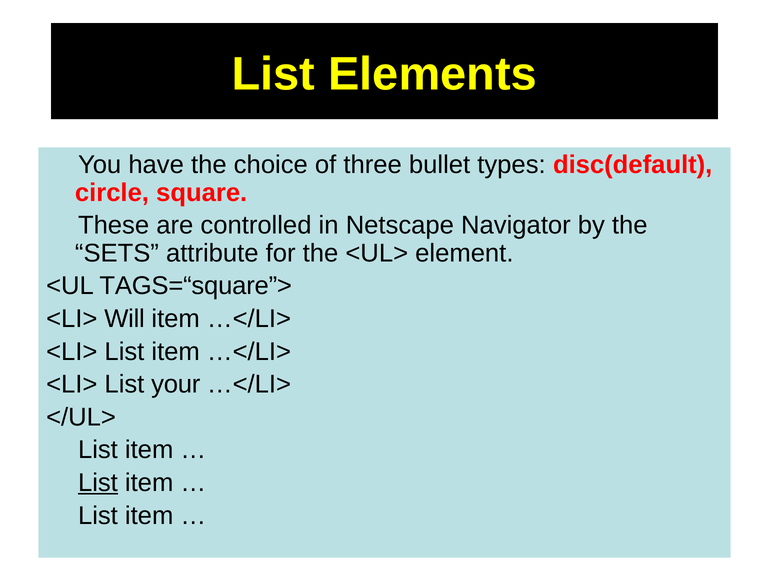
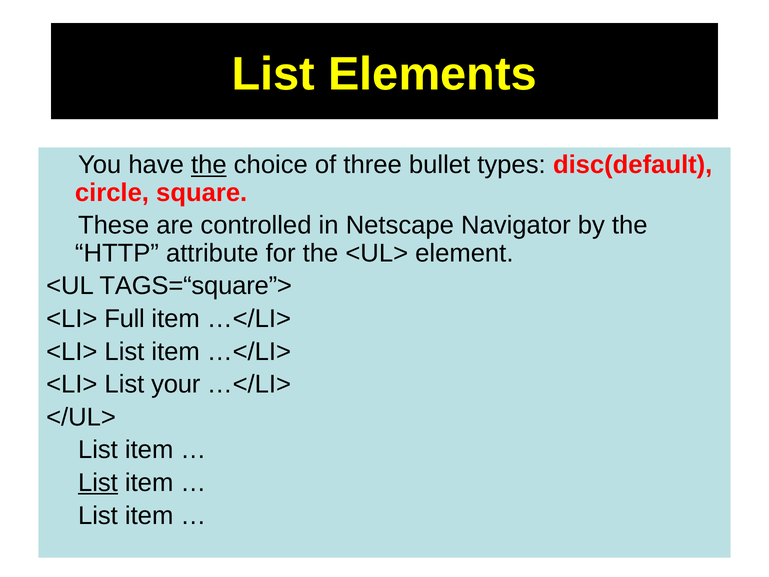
the at (209, 165) underline: none -> present
SETS: SETS -> HTTP
Will: Will -> Full
